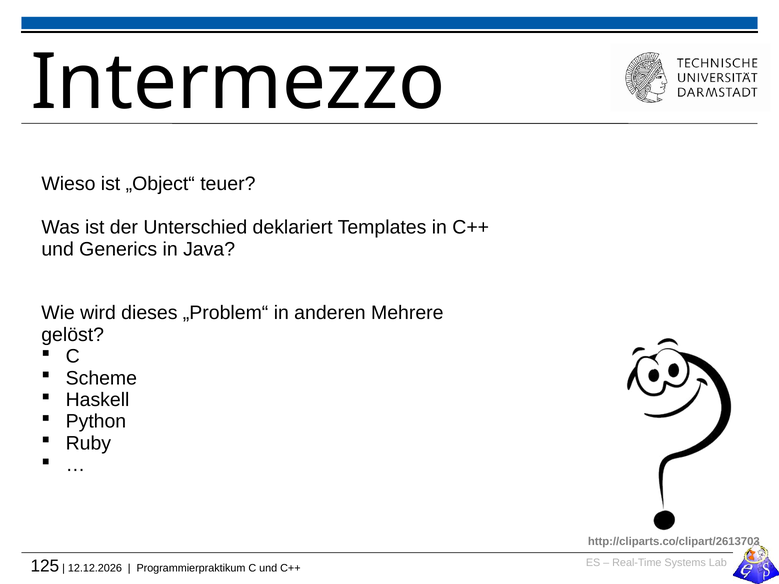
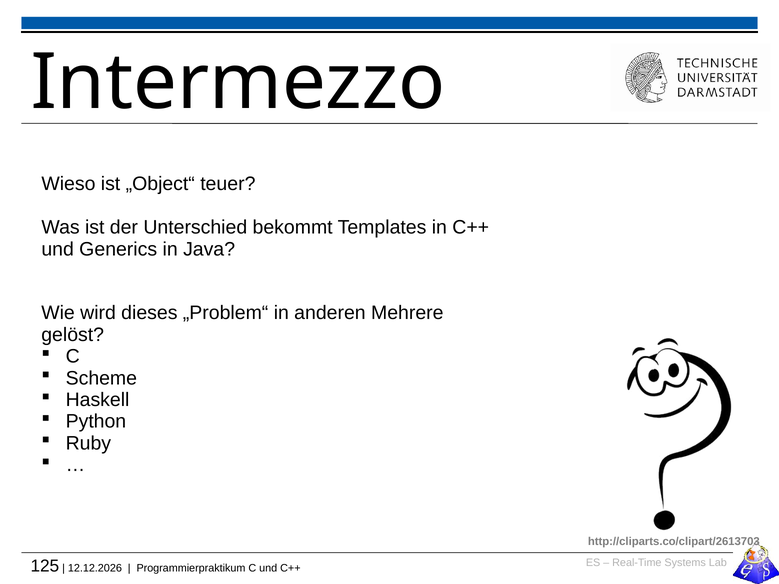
deklariert: deklariert -> bekommt
